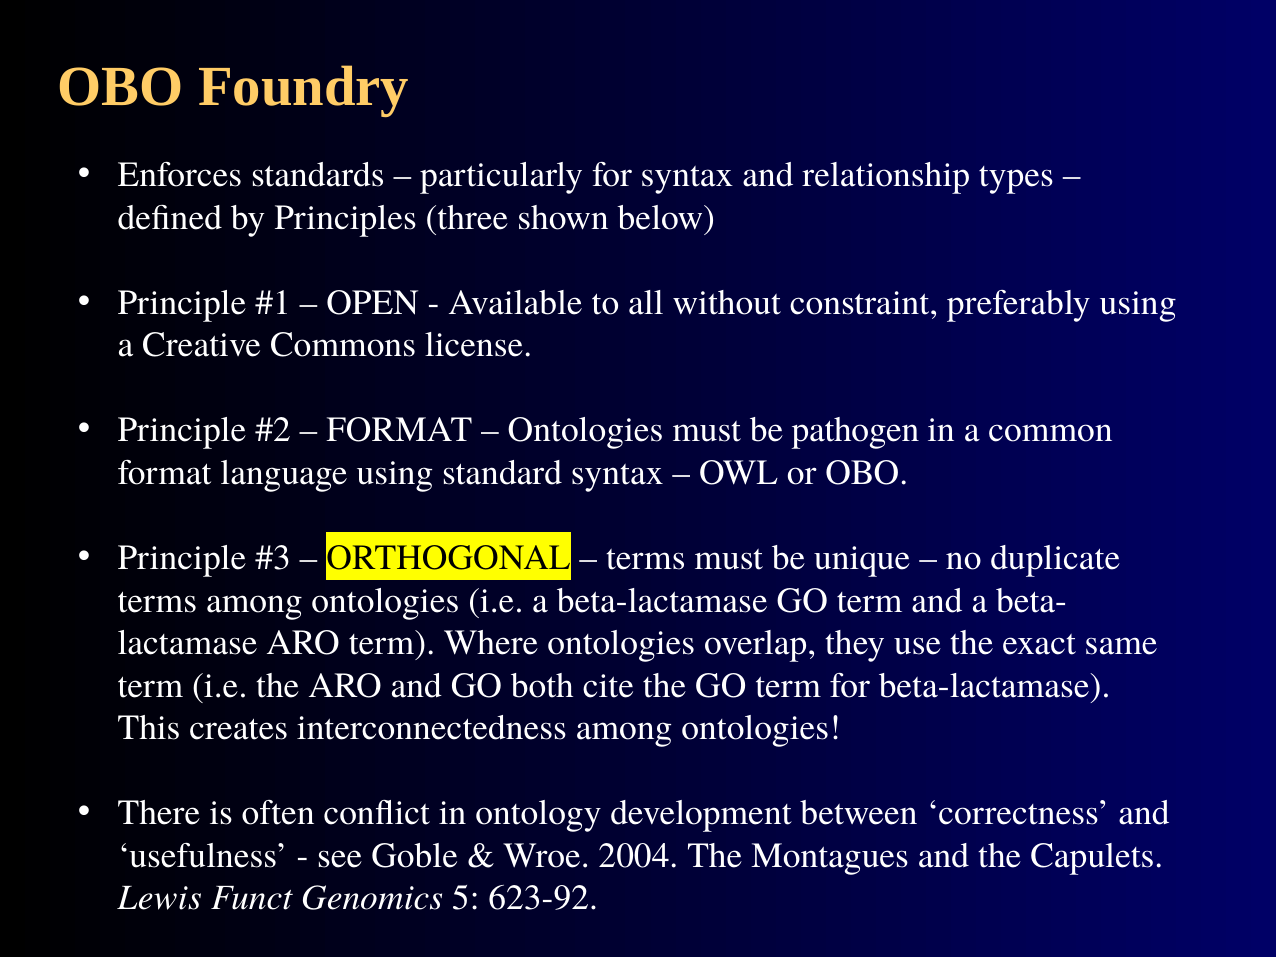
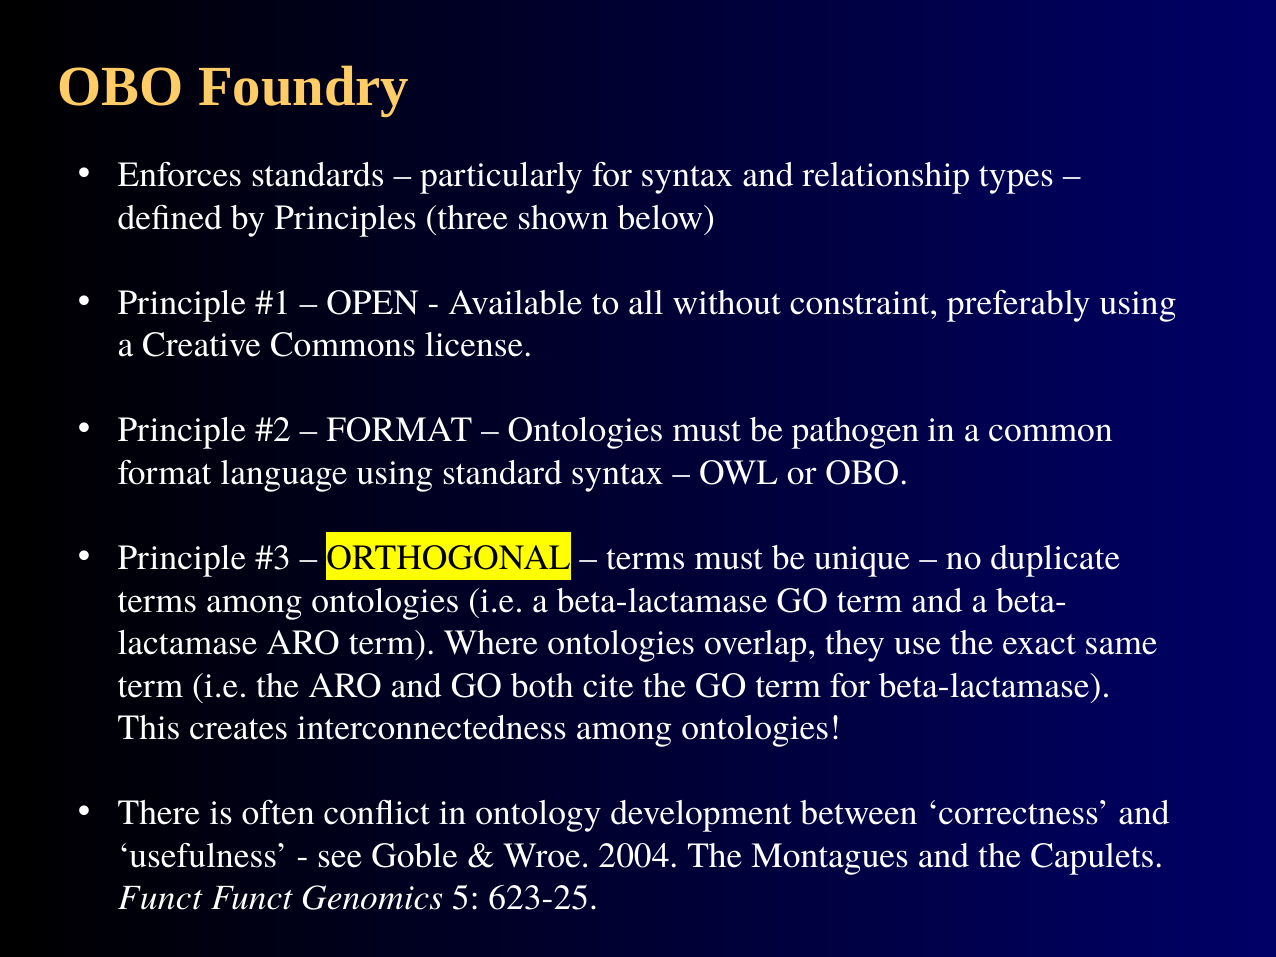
Lewis at (160, 898): Lewis -> Funct
623-92: 623-92 -> 623-25
